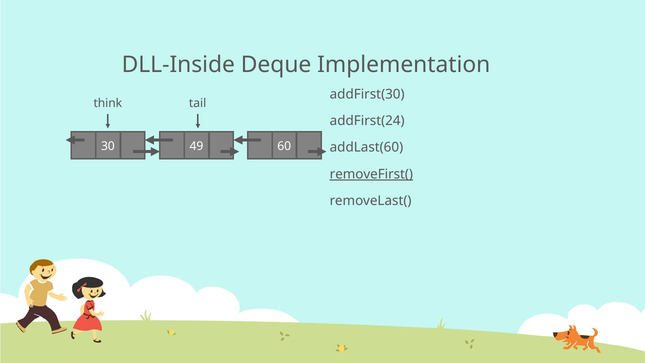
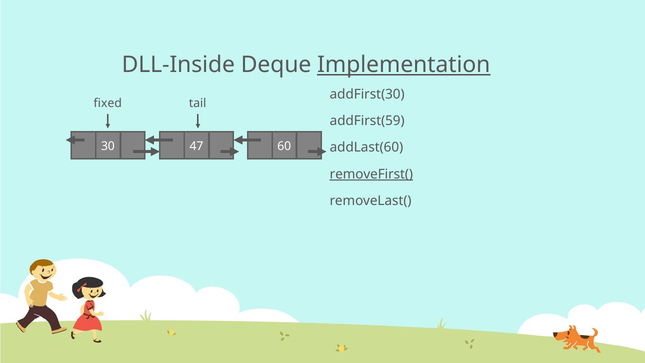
Implementation underline: none -> present
think: think -> fixed
addFirst(24: addFirst(24 -> addFirst(59
49: 49 -> 47
